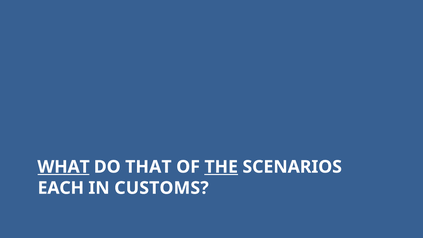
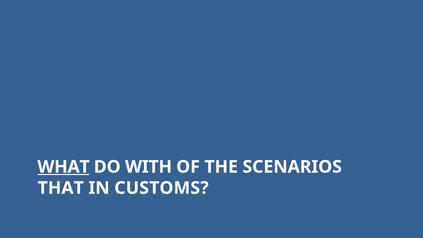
THAT: THAT -> WITH
THE underline: present -> none
EACH: EACH -> THAT
